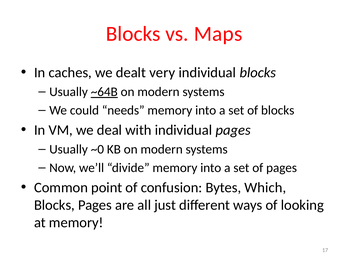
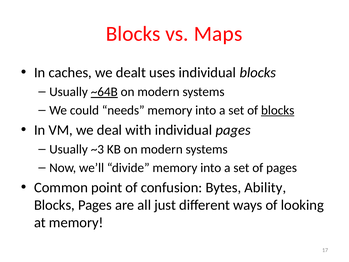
very: very -> uses
blocks at (278, 110) underline: none -> present
~0: ~0 -> ~3
Which: Which -> Ability
